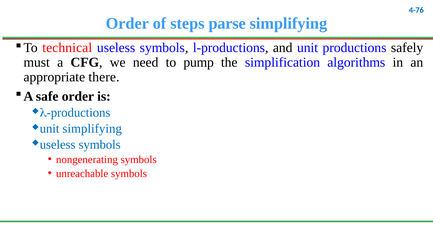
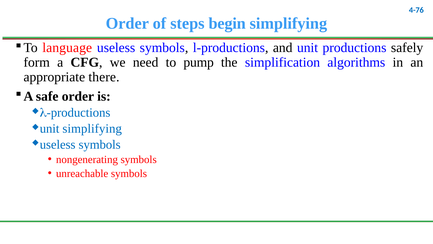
parse: parse -> begin
technical: technical -> language
must: must -> form
